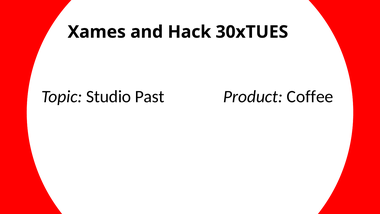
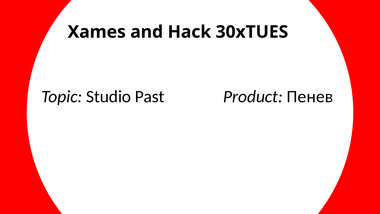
Coffee: Coffee -> Пенев
